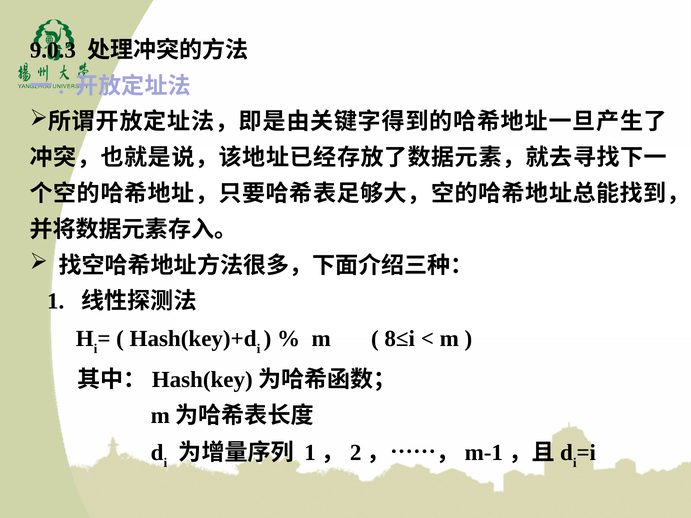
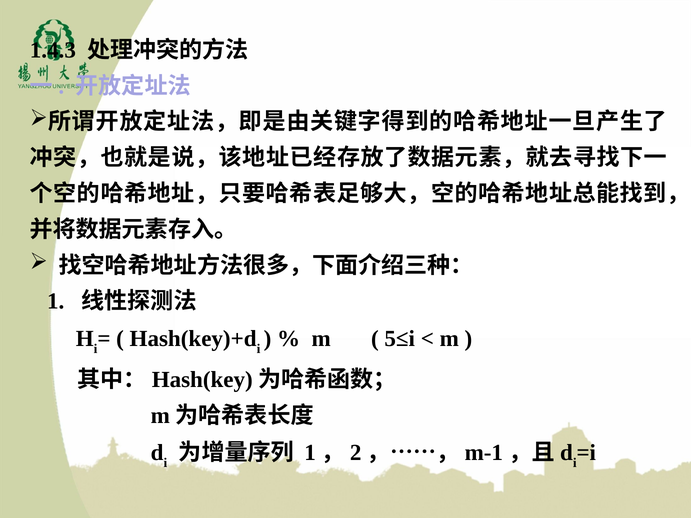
9.0.3: 9.0.3 -> 1.4.3
8≤i: 8≤i -> 5≤i
